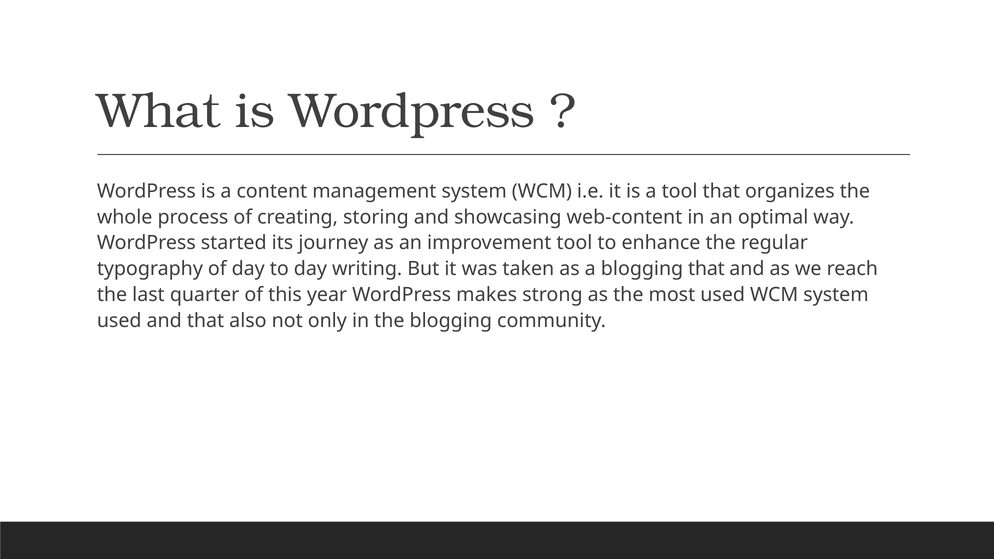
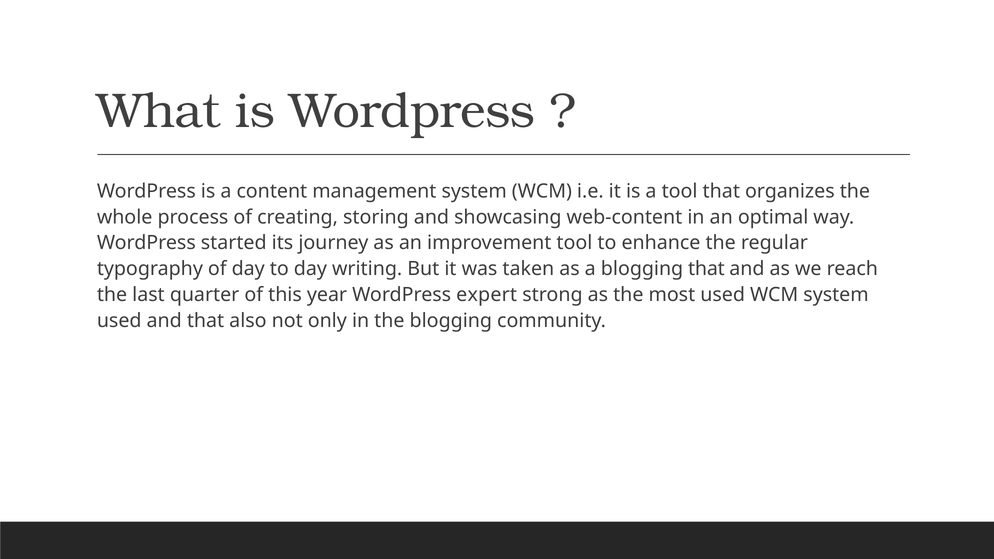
makes: makes -> expert
